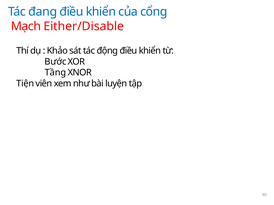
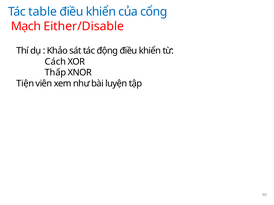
đang: đang -> table
Bước: Bước -> Cách
Tầng: Tầng -> Thấp
